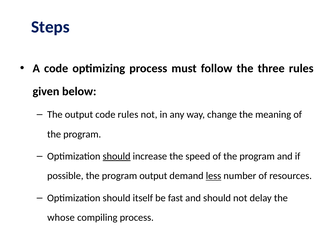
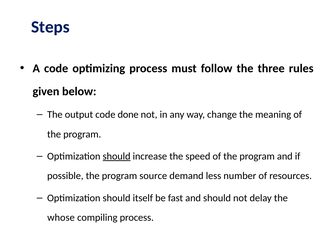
code rules: rules -> done
program output: output -> source
less underline: present -> none
